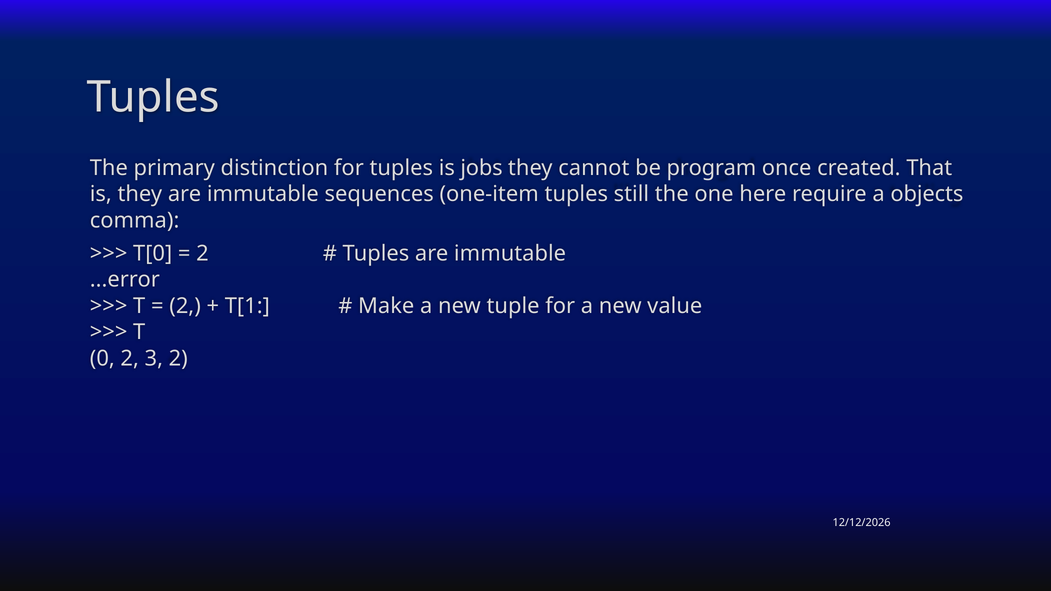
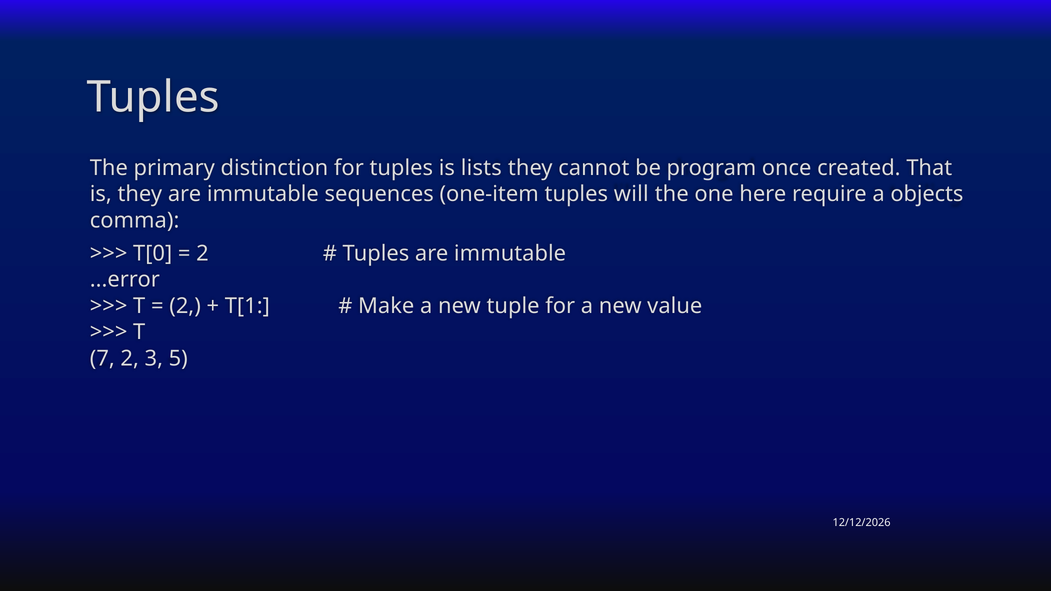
jobs: jobs -> lists
still: still -> will
0: 0 -> 7
3 2: 2 -> 5
